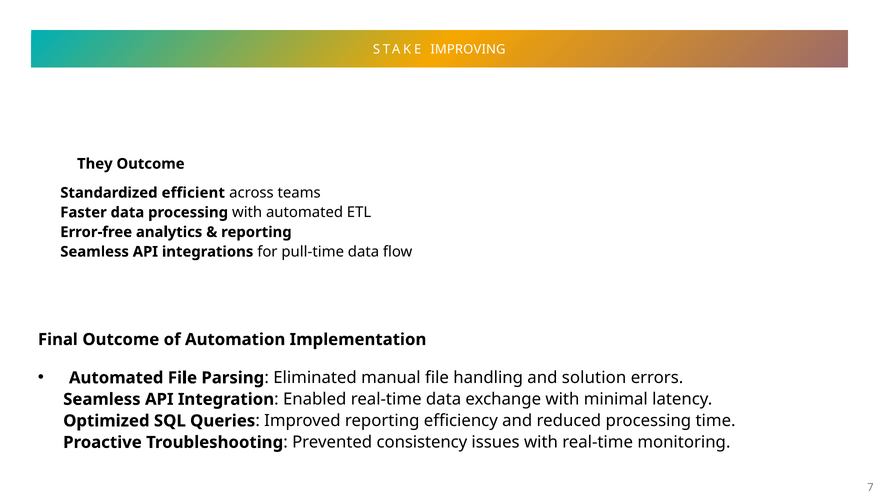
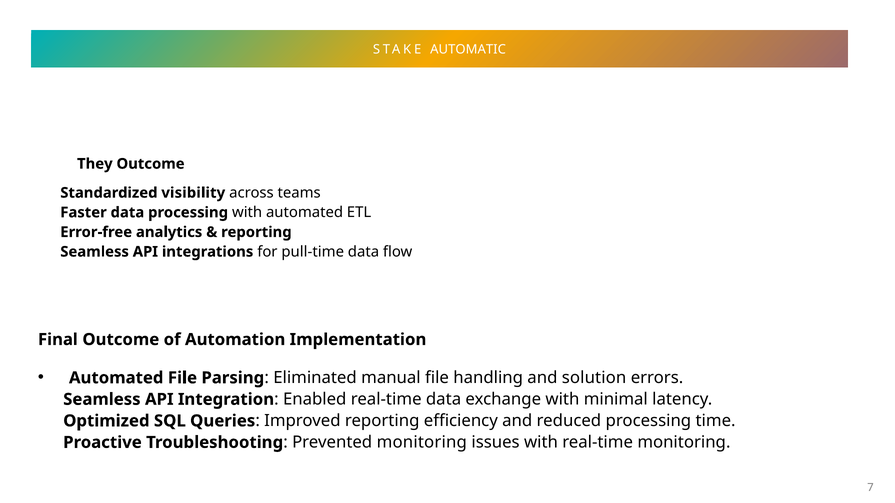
IMPROVING: IMPROVING -> AUTOMATIC
efficient: efficient -> visibility
Prevented consistency: consistency -> monitoring
